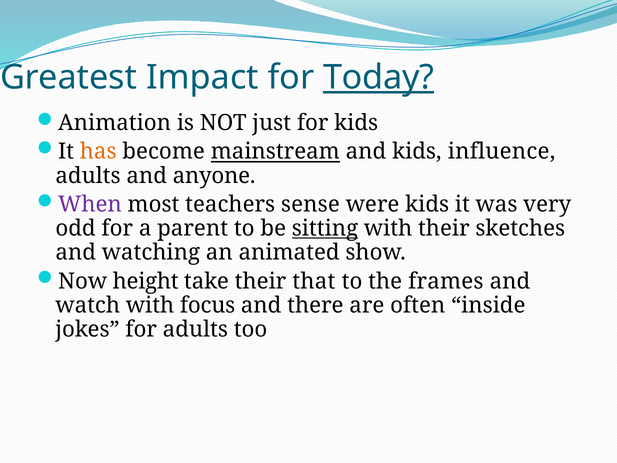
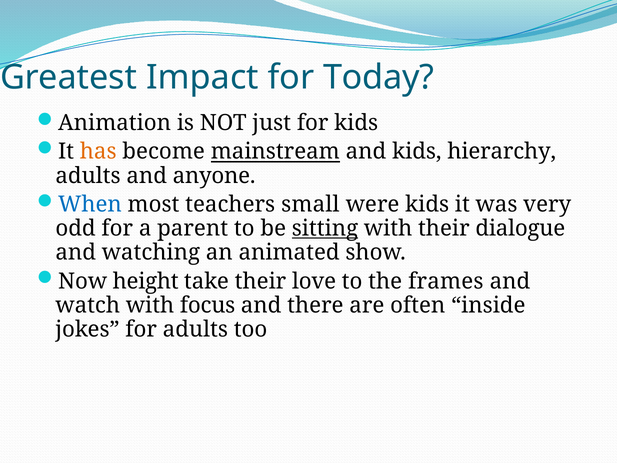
Today underline: present -> none
influence: influence -> hierarchy
When colour: purple -> blue
sense: sense -> small
sketches: sketches -> dialogue
that: that -> love
